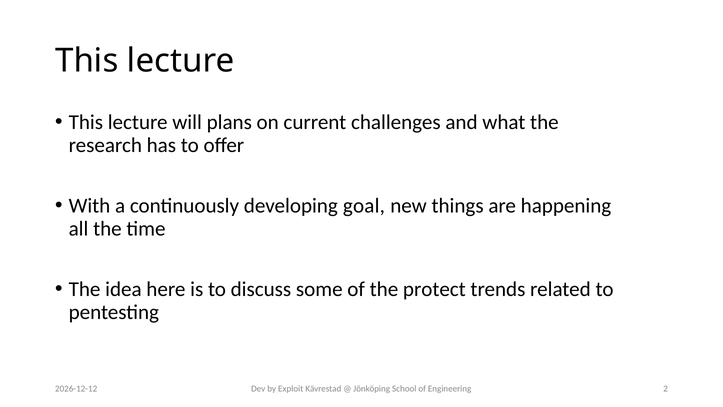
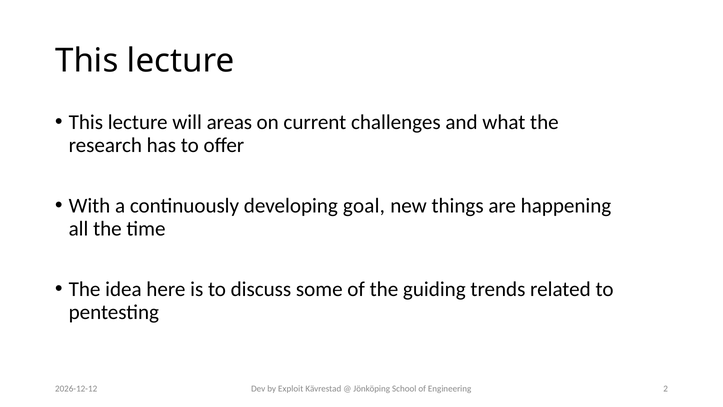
plans: plans -> areas
protect: protect -> guiding
